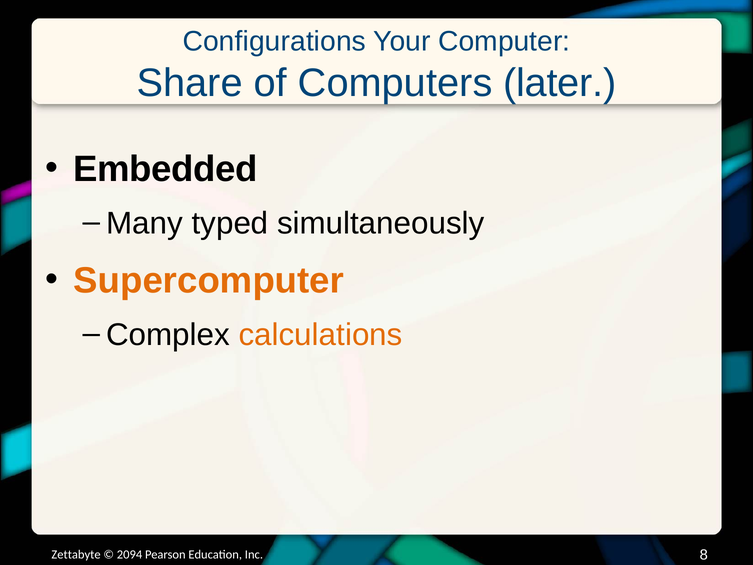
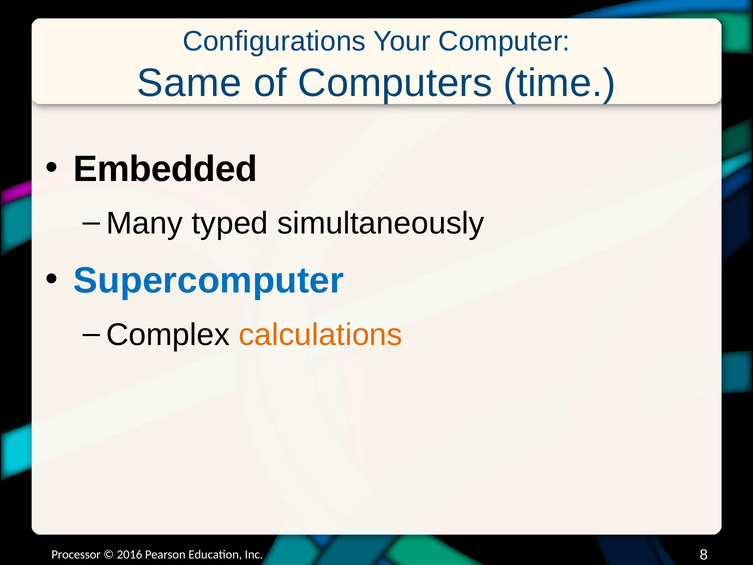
Share: Share -> Same
later: later -> time
Supercomputer colour: orange -> blue
Zettabyte: Zettabyte -> Processor
2094: 2094 -> 2016
